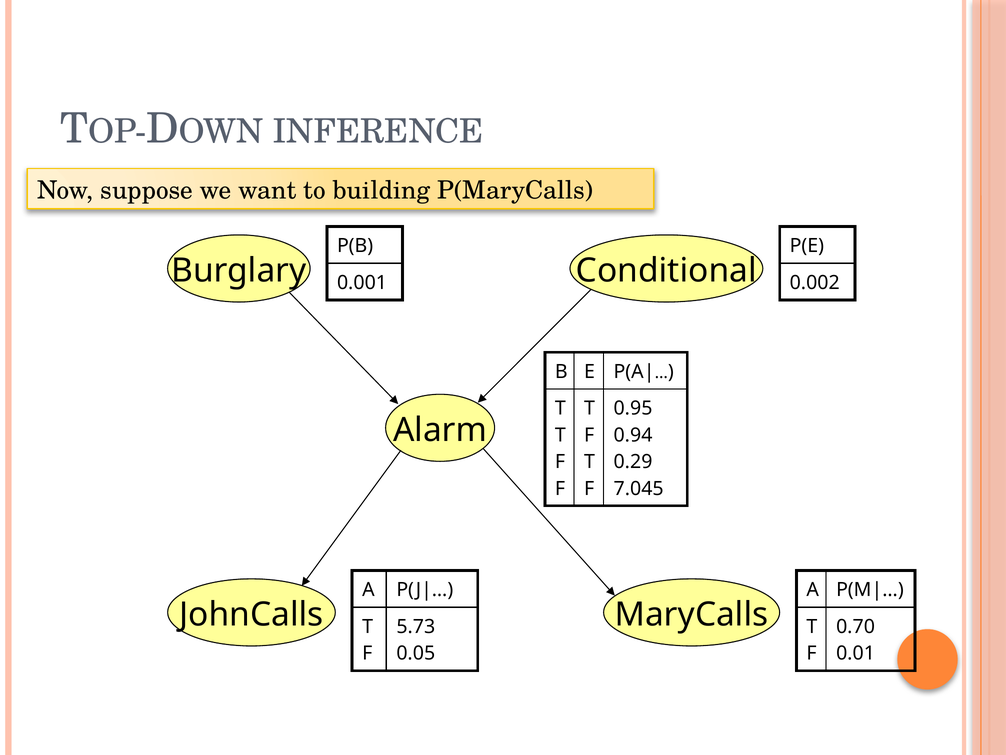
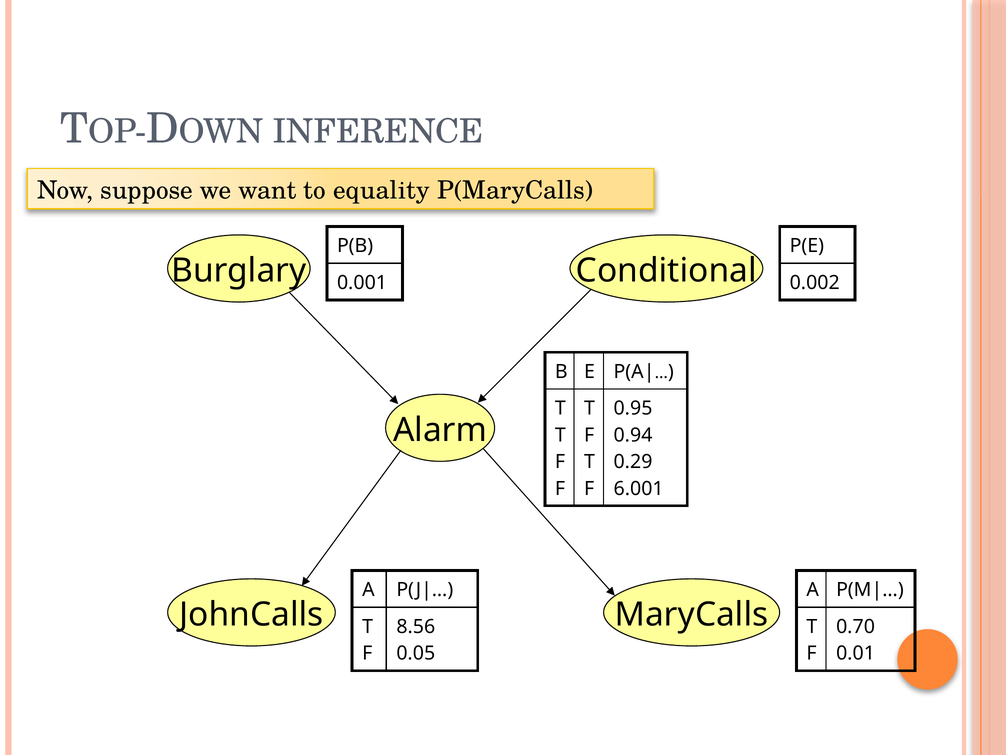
building: building -> equality
7.045: 7.045 -> 6.001
5.73: 5.73 -> 8.56
